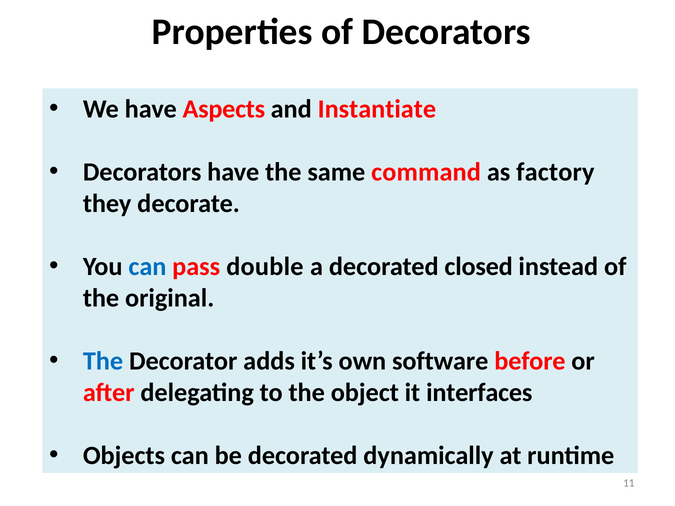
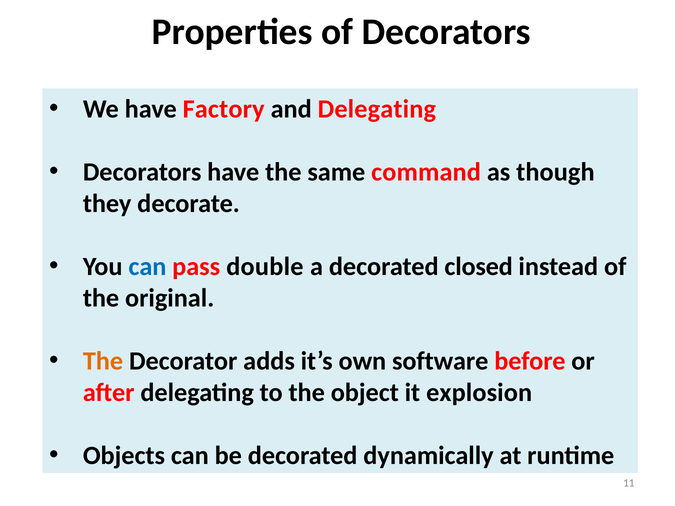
Aspects: Aspects -> Factory
and Instantiate: Instantiate -> Delegating
factory: factory -> though
The at (103, 361) colour: blue -> orange
interfaces: interfaces -> explosion
